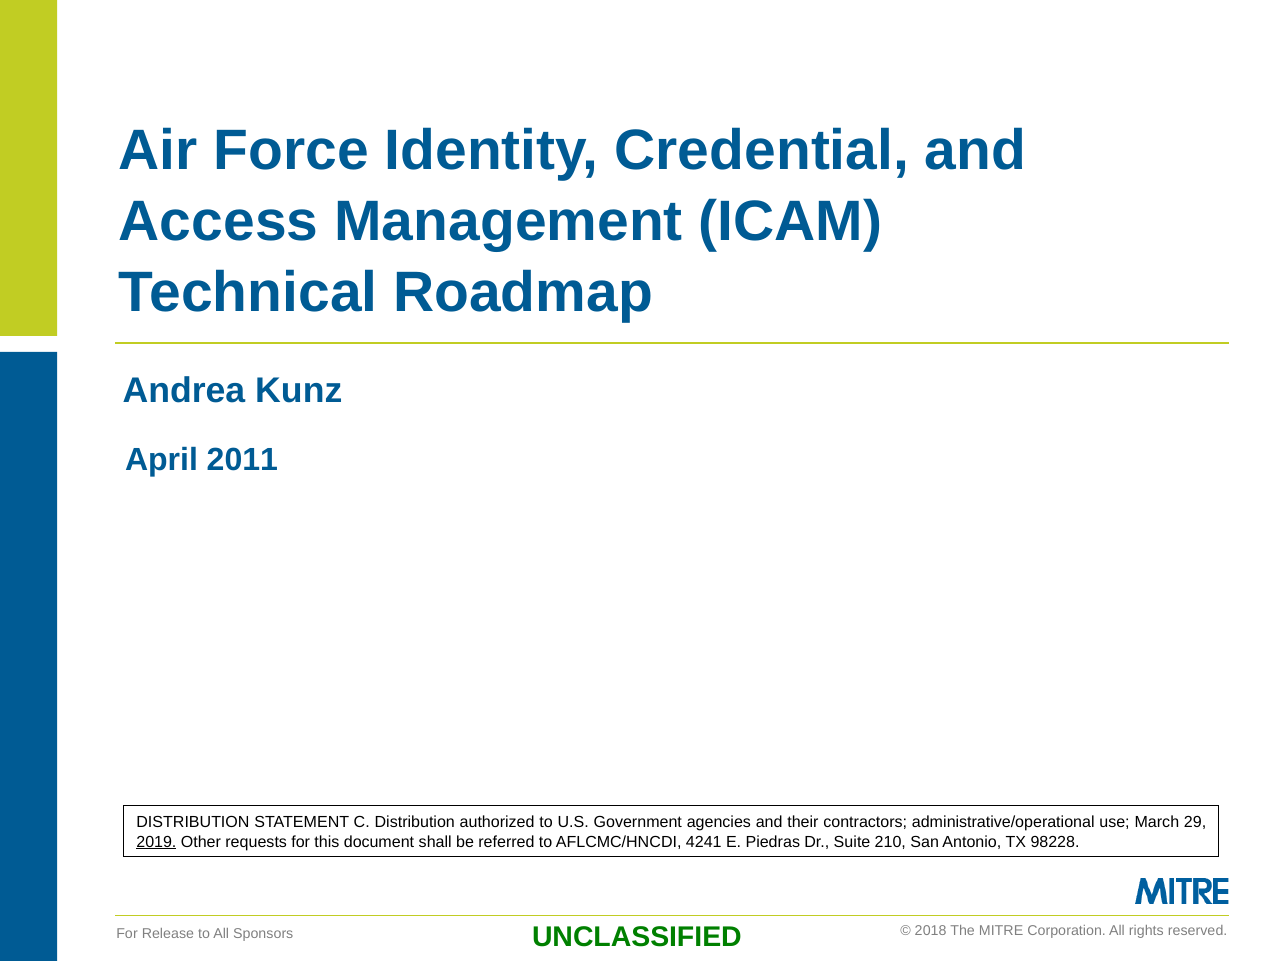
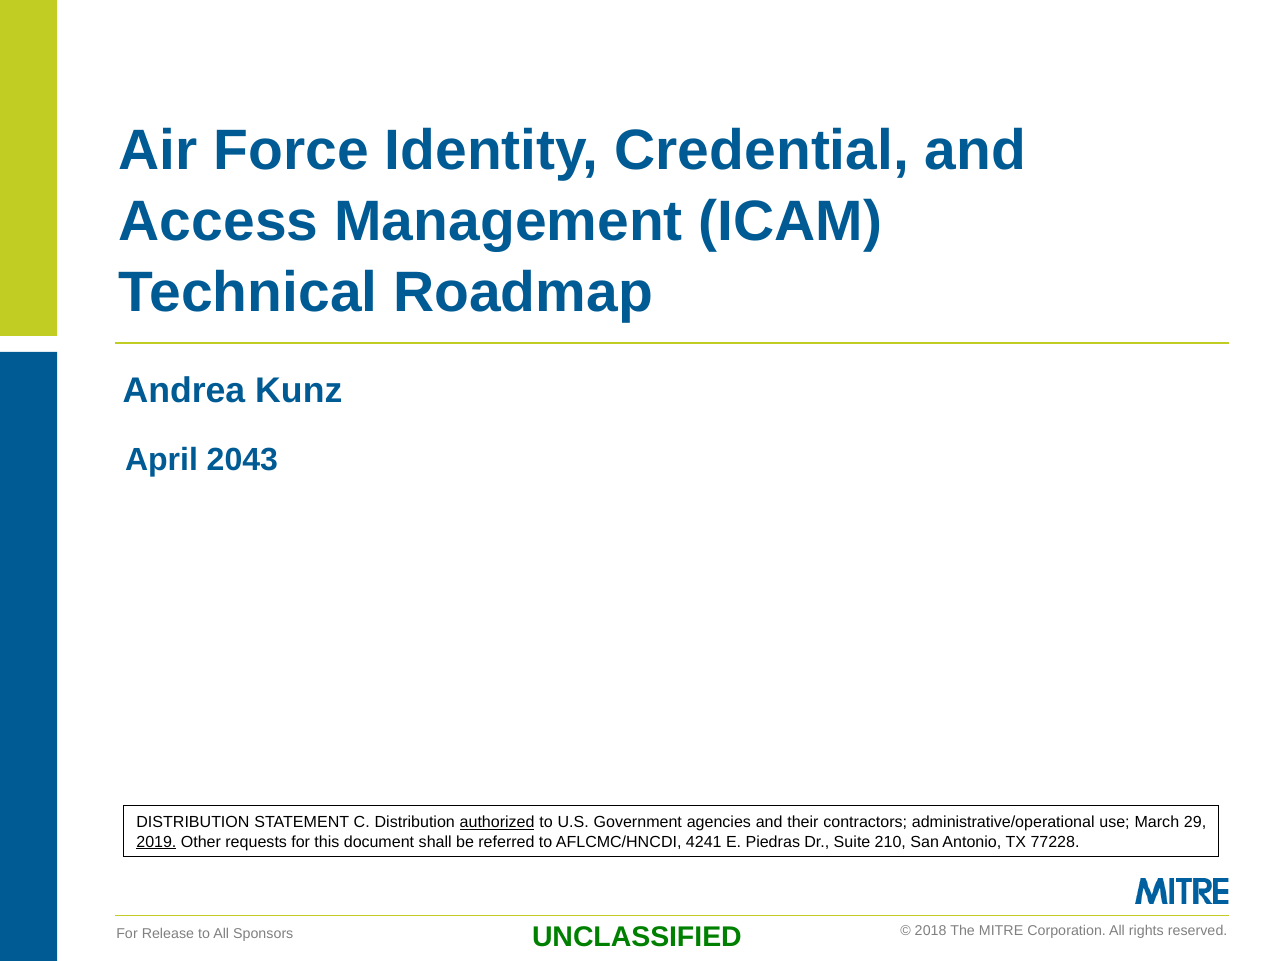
2011: 2011 -> 2043
authorized underline: none -> present
98228: 98228 -> 77228
